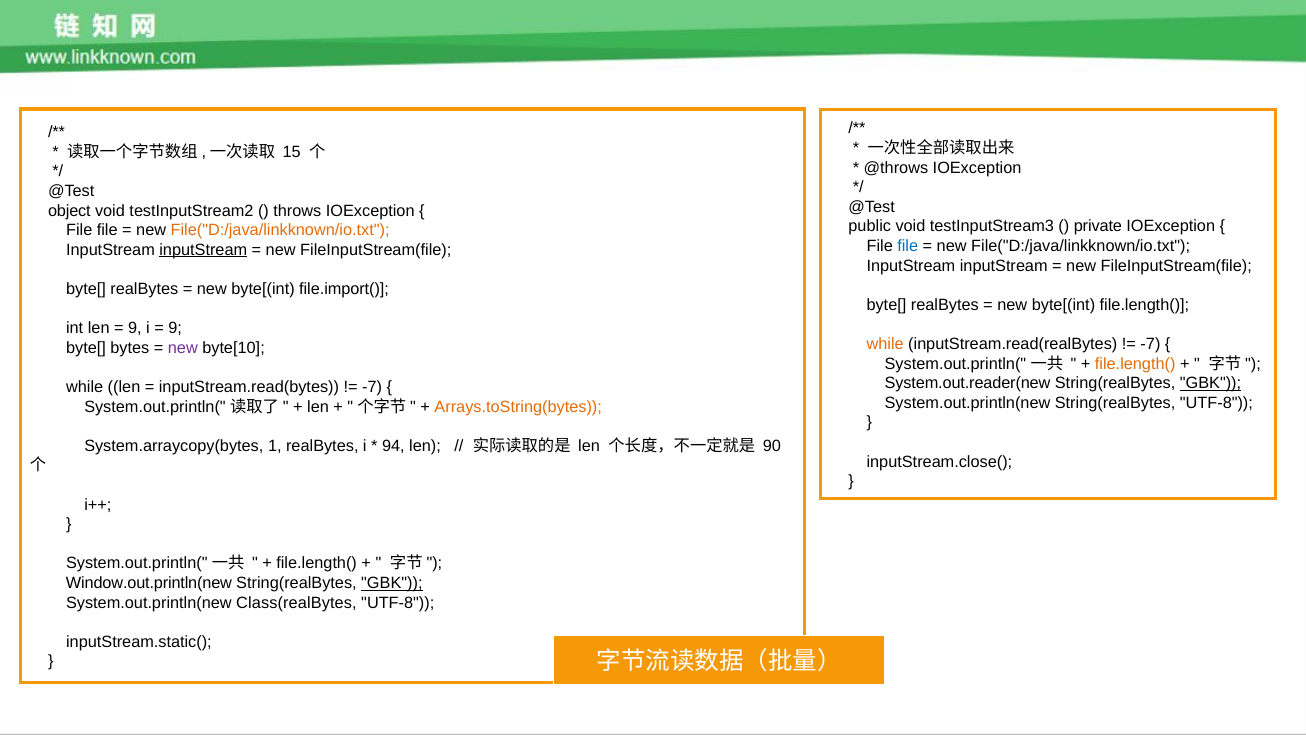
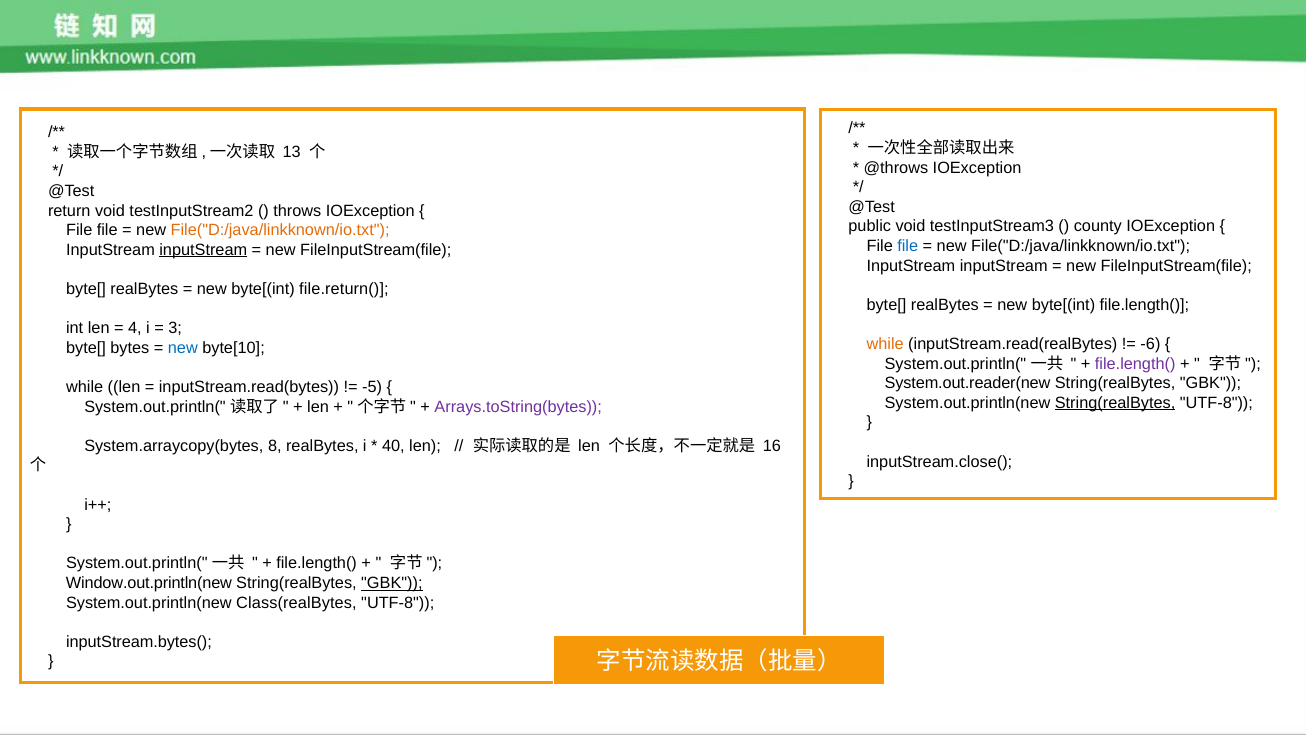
15: 15 -> 13
object: object -> return
private: private -> county
file.import(: file.import( -> file.return(
9 at (135, 328): 9 -> 4
9 at (175, 328): 9 -> 3
-7 at (1150, 344): -7 -> -6
new at (183, 348) colour: purple -> blue
file.length( at (1135, 364) colour: orange -> purple
GBK at (1210, 383) underline: present -> none
-7 at (372, 387): -7 -> -5
String(realBytes at (1115, 403) underline: none -> present
Arrays.toString(bytes colour: orange -> purple
1: 1 -> 8
94: 94 -> 40
90: 90 -> 16
inputStream.static(: inputStream.static( -> inputStream.bytes(
